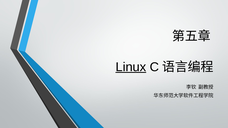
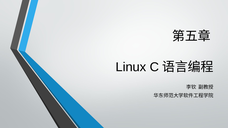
Linux underline: present -> none
